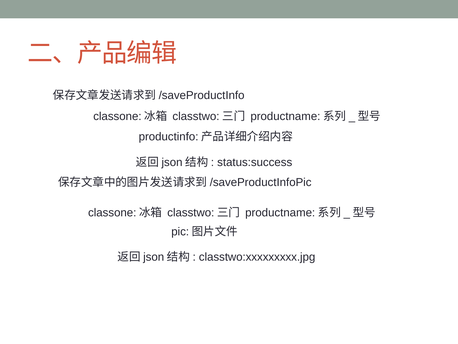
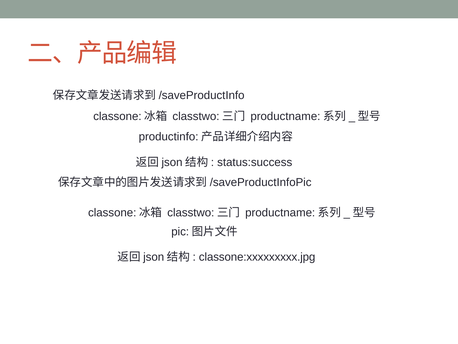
classtwo:xxxxxxxxx.jpg: classtwo:xxxxxxxxx.jpg -> classone:xxxxxxxxx.jpg
